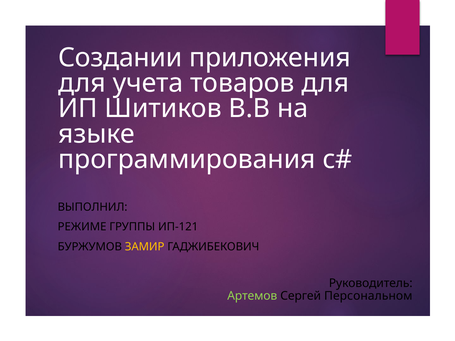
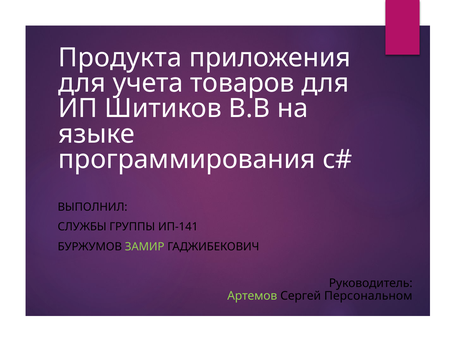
Создании: Создании -> Продукта
РЕЖИМЕ: РЕЖИМЕ -> СЛУЖБЫ
ИП-121: ИП-121 -> ИП-141
ЗАМИР colour: yellow -> light green
